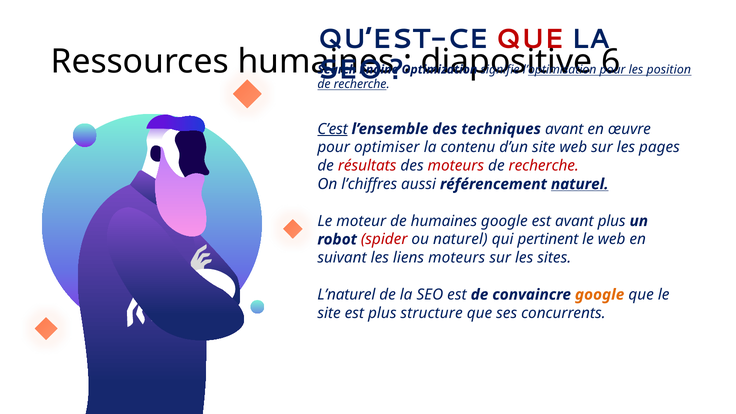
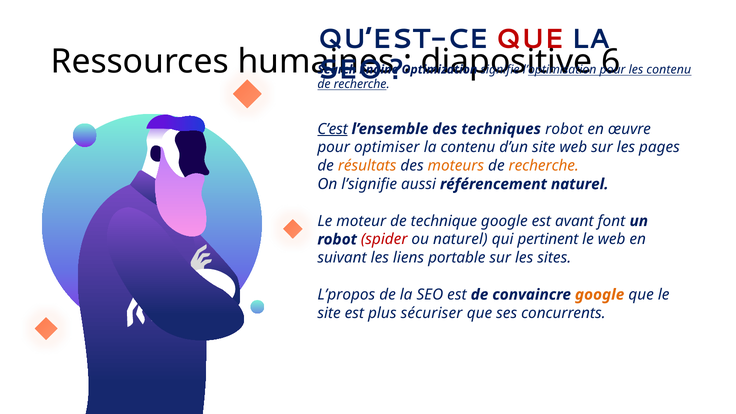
les position: position -> contenu
techniques avant: avant -> robot
résultats colour: red -> orange
moteurs at (456, 166) colour: red -> orange
recherche at (544, 166) colour: red -> orange
l’chiffres: l’chiffres -> l’signifie
naturel at (580, 184) underline: present -> none
de humaines: humaines -> technique
avant plus: plus -> font
liens moteurs: moteurs -> portable
L’naturel: L’naturel -> L’propos
structure: structure -> sécuriser
